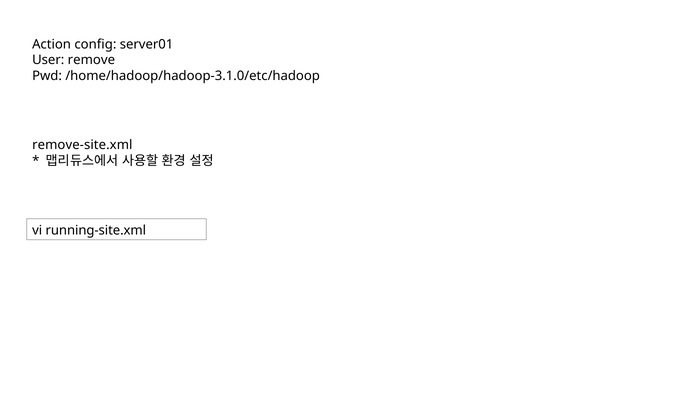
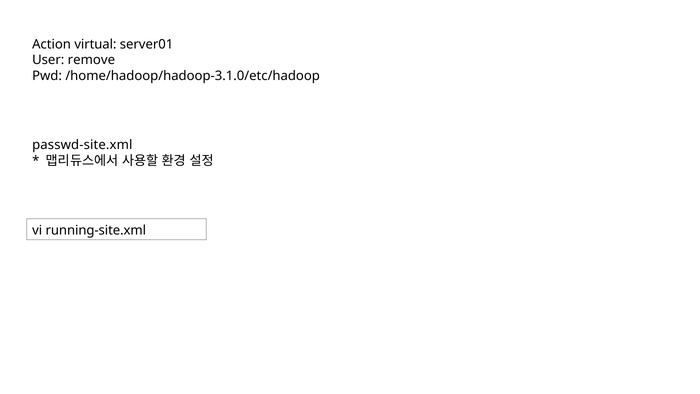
config: config -> virtual
remove-site.xml: remove-site.xml -> passwd-site.xml
